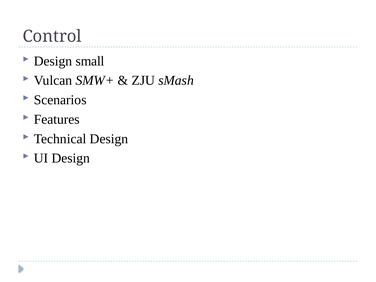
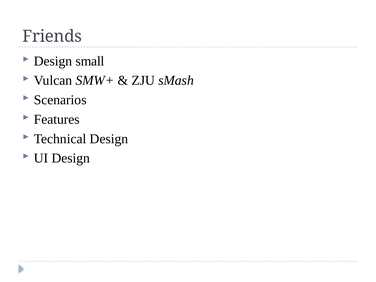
Control: Control -> Friends
